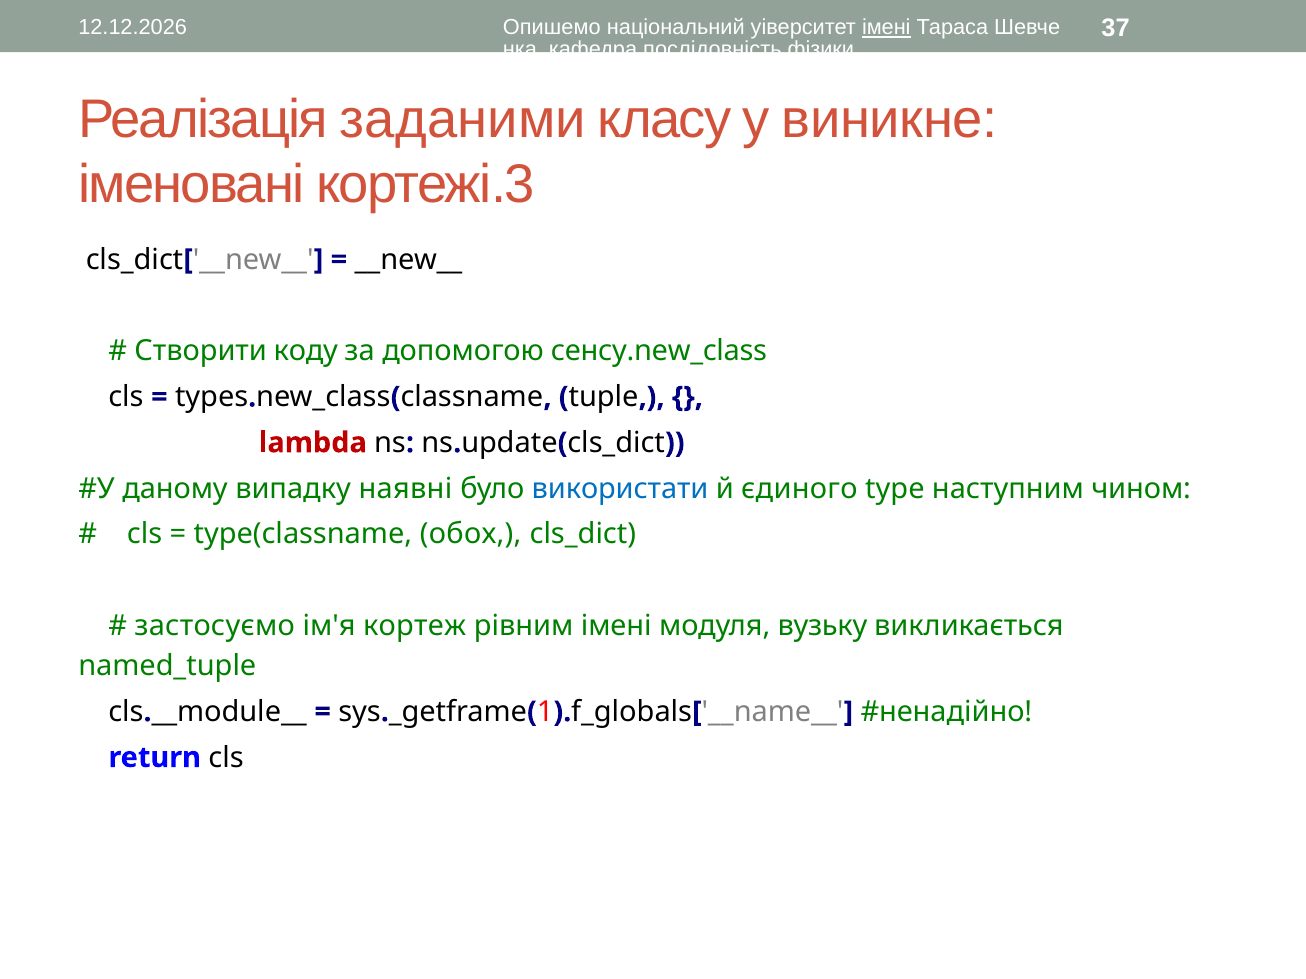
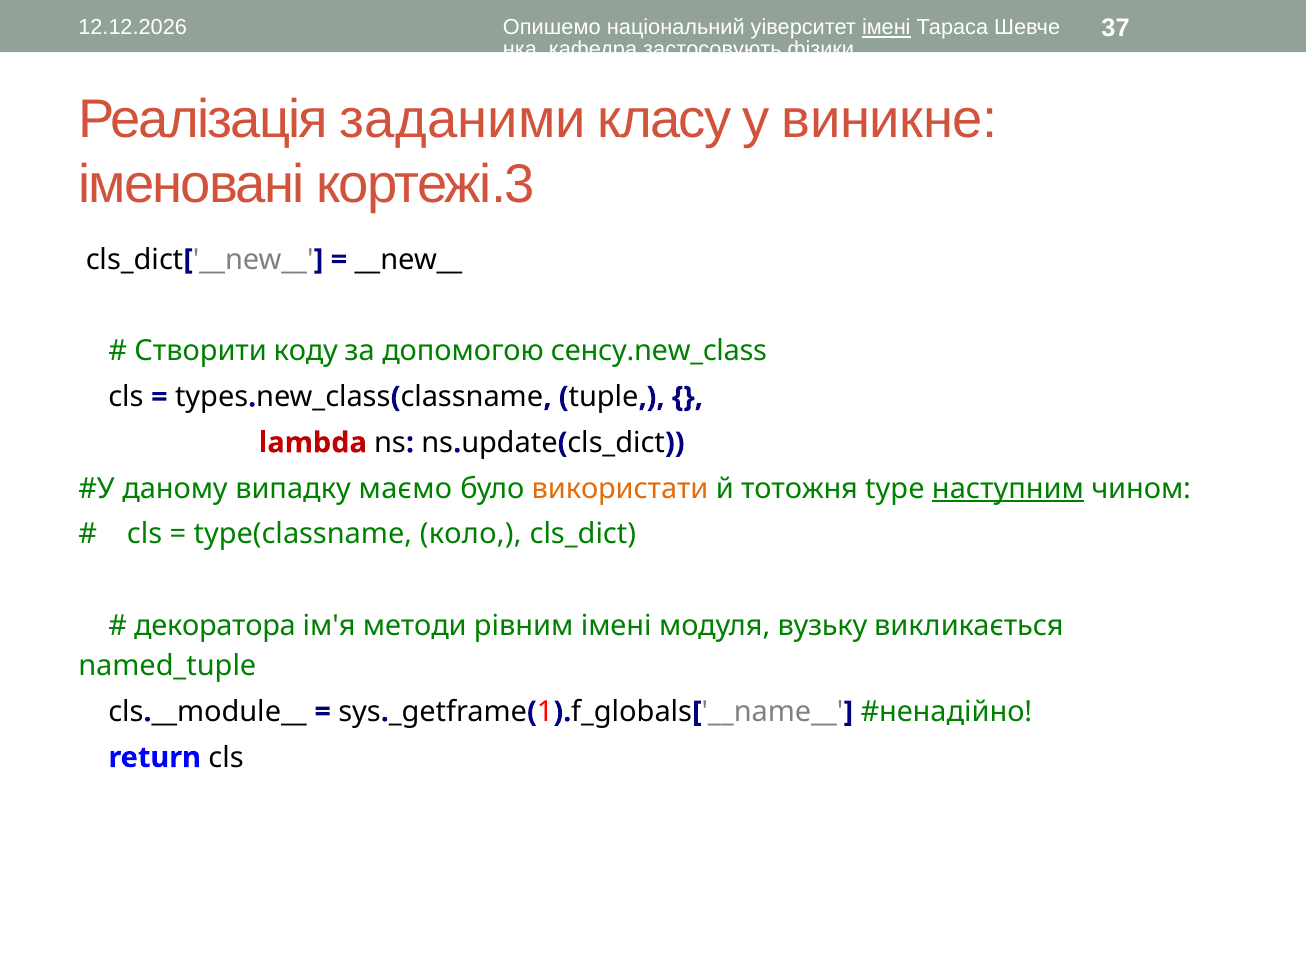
послідовність: послідовність -> застосовують
наявні: наявні -> маємо
використати colour: blue -> orange
єдиного: єдиного -> тотожня
наступним underline: none -> present
обох: обох -> коло
застосуємо: застосуємо -> декоратора
кортеж: кортеж -> методи
